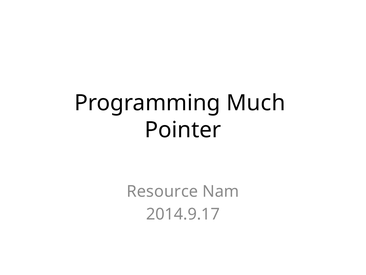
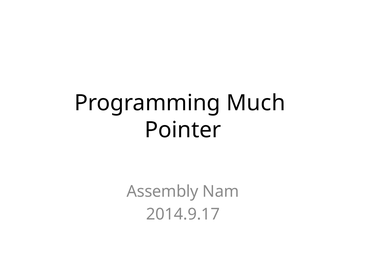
Resource: Resource -> Assembly
